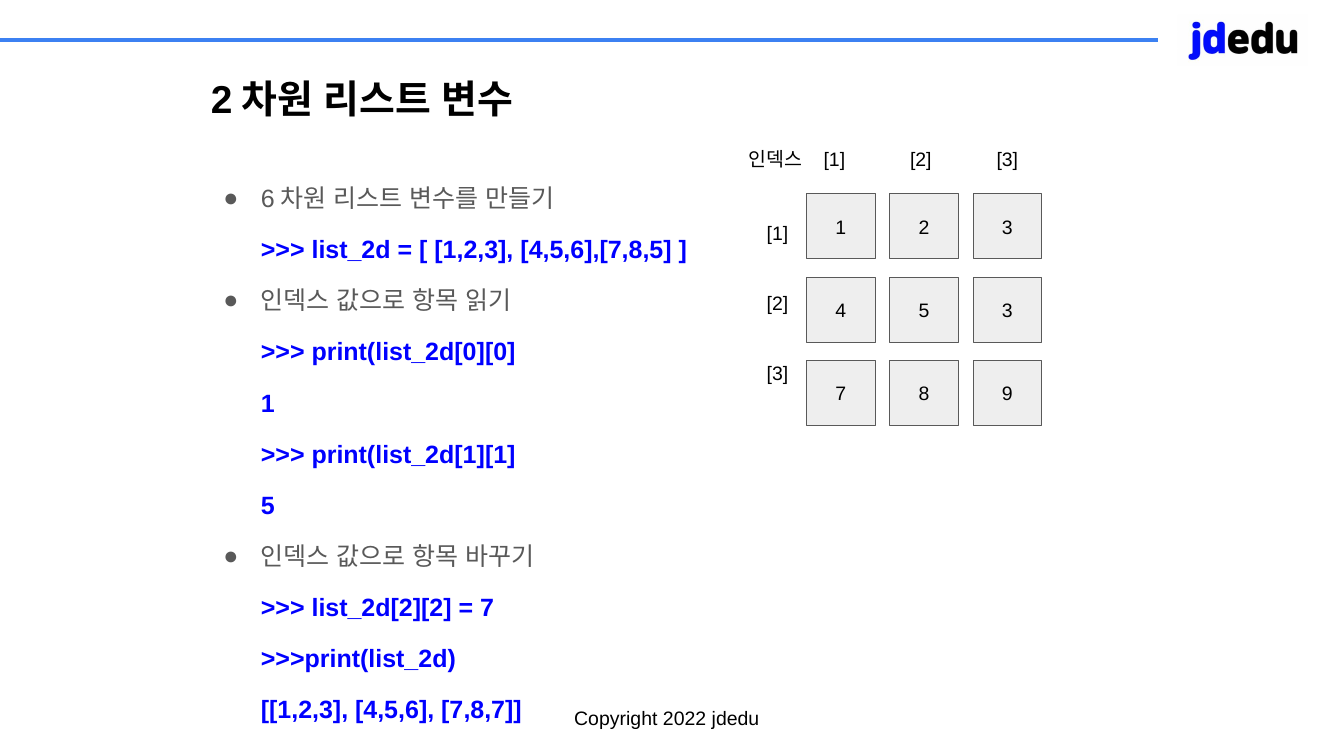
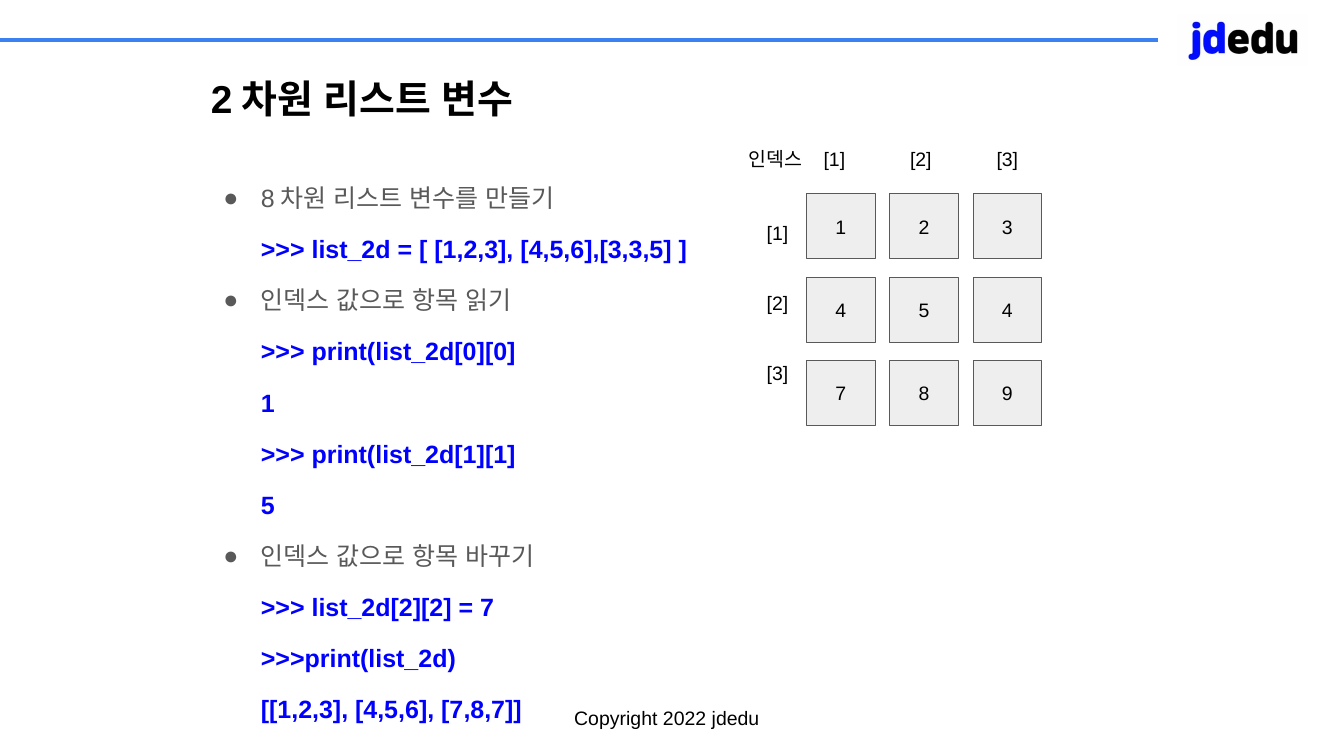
6 at (268, 199): 6 -> 8
4,5,6],[7,8,5: 4,5,6],[7,8,5 -> 4,5,6],[3,3,5
5 3: 3 -> 4
